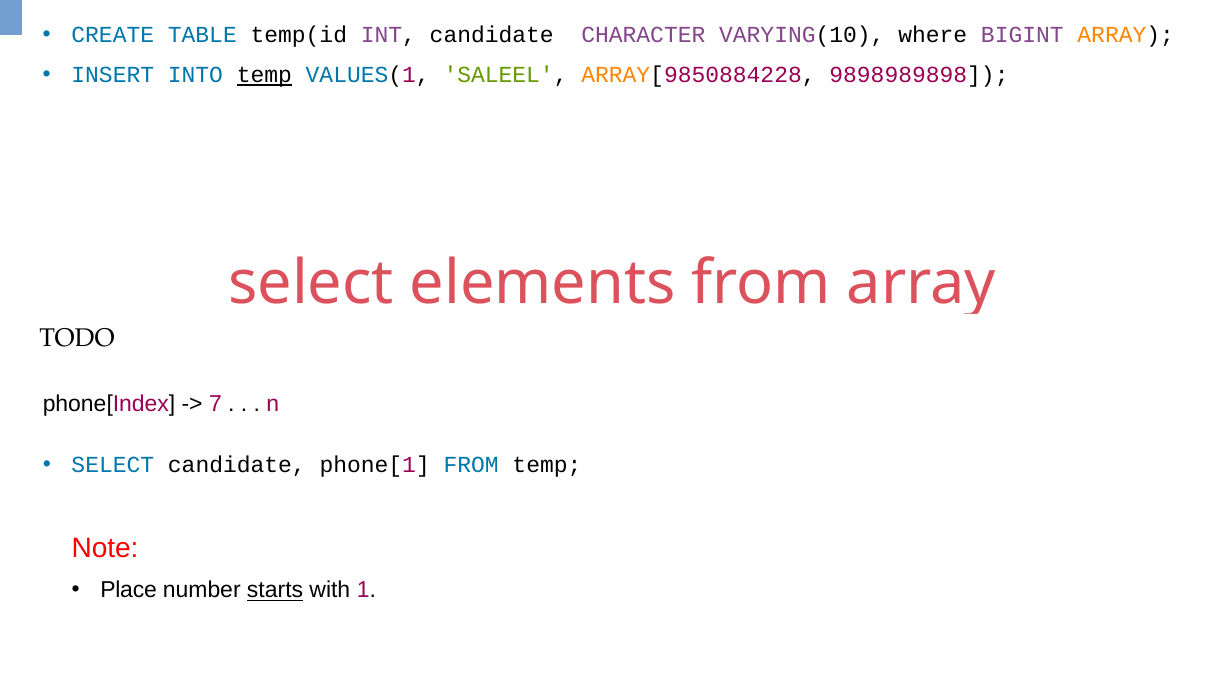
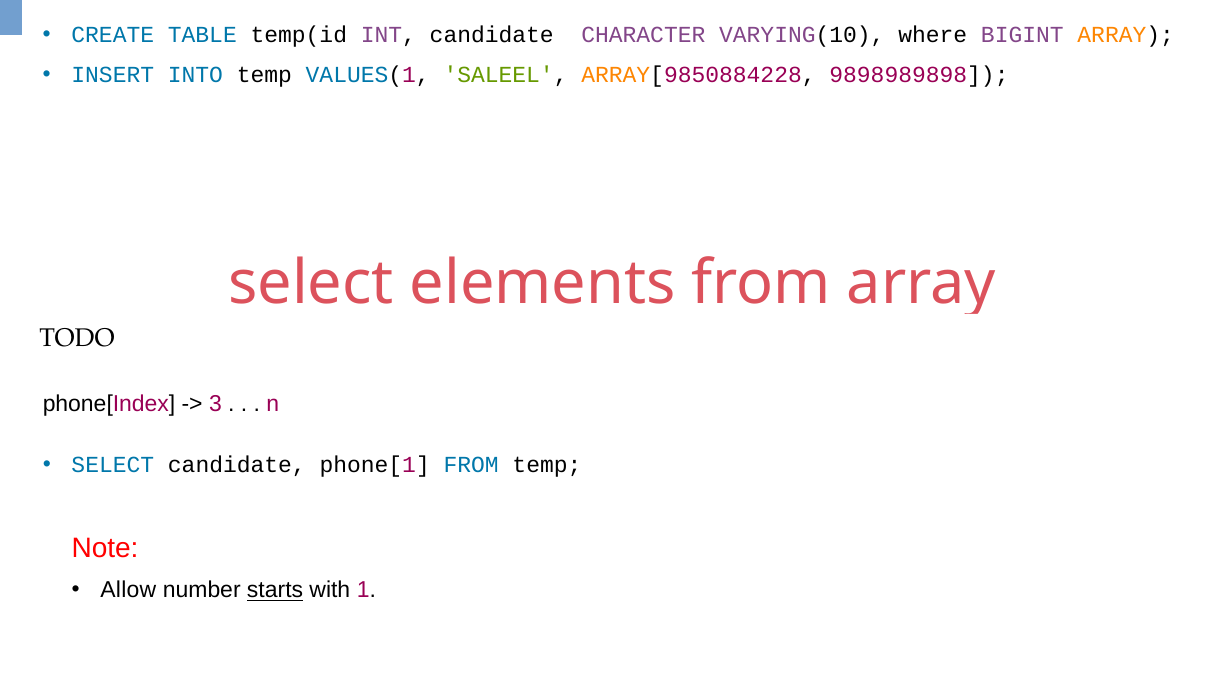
temp at (264, 75) underline: present -> none
7: 7 -> 3
Place: Place -> Allow
